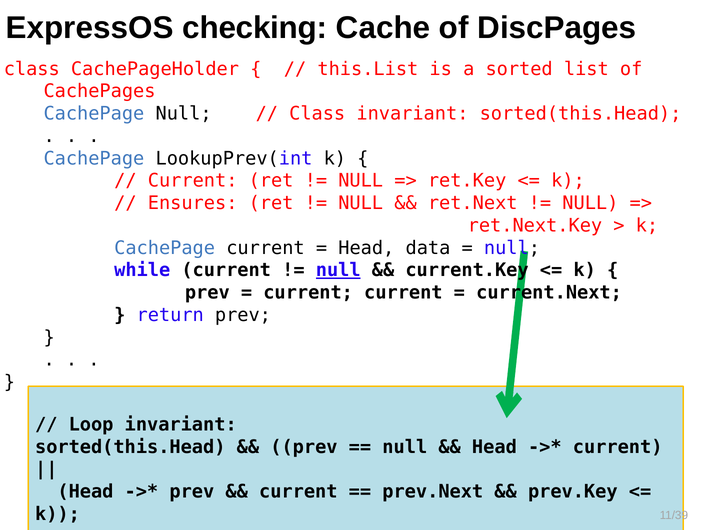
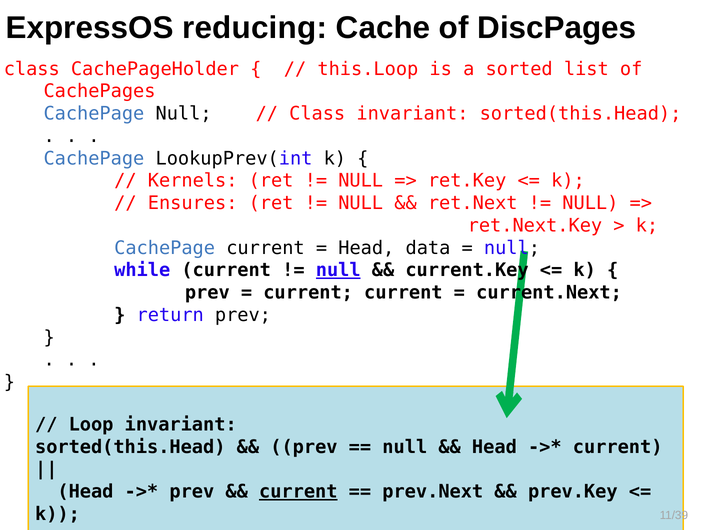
checking: checking -> reducing
this.List: this.List -> this.Loop
Current at (193, 181): Current -> Kernels
current at (298, 492) underline: none -> present
